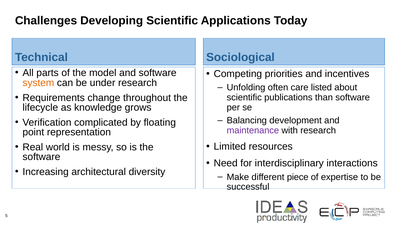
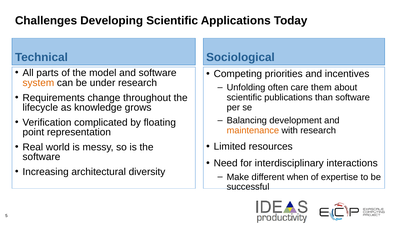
listed: listed -> them
maintenance colour: purple -> orange
piece: piece -> when
